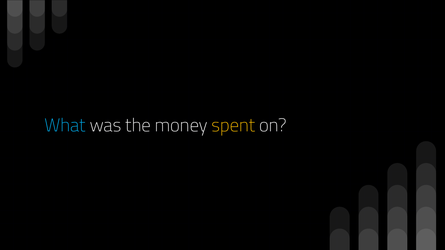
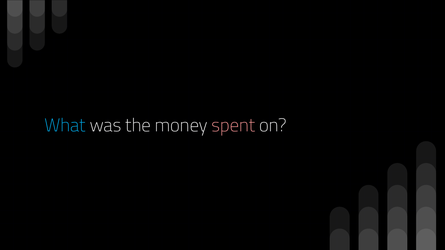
spent colour: yellow -> pink
